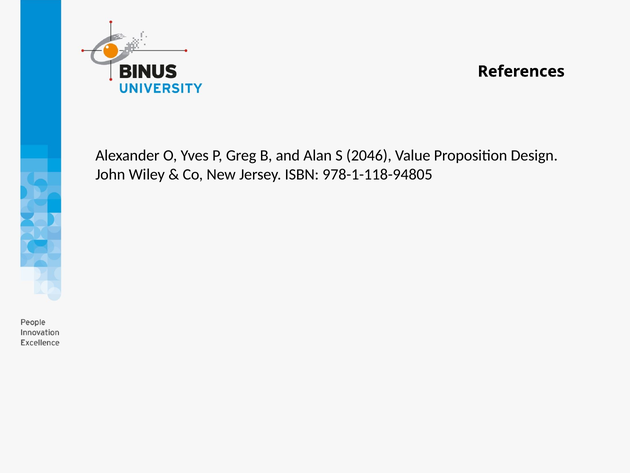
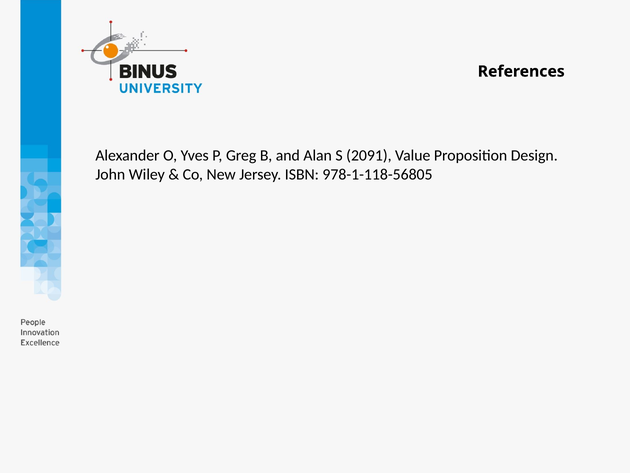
2046: 2046 -> 2091
978-1-118-94805: 978-1-118-94805 -> 978-1-118-56805
